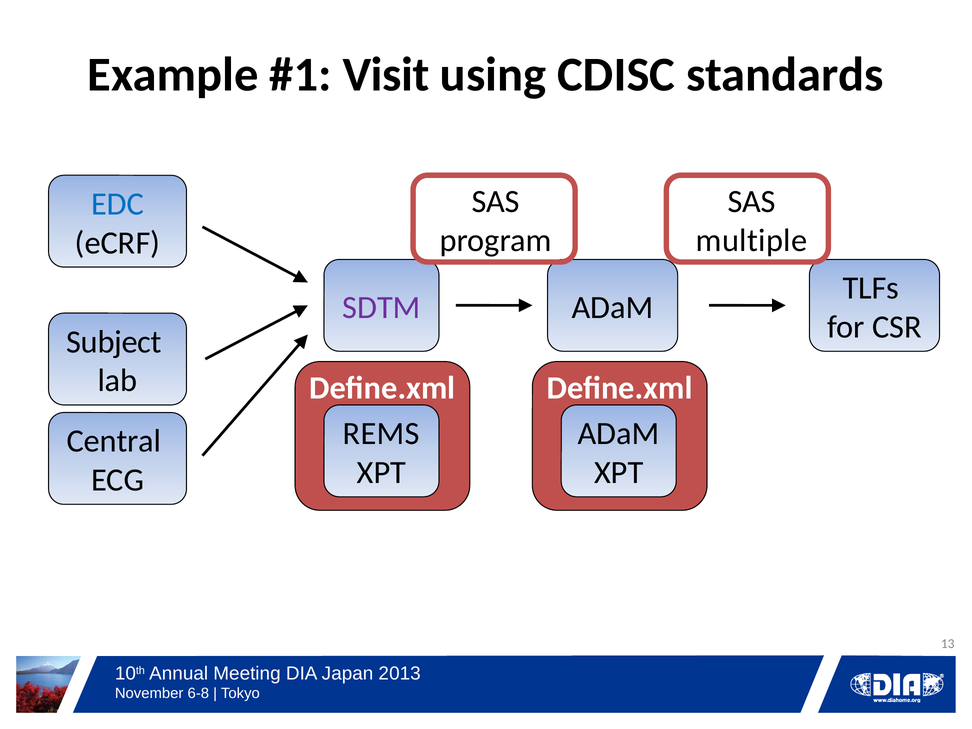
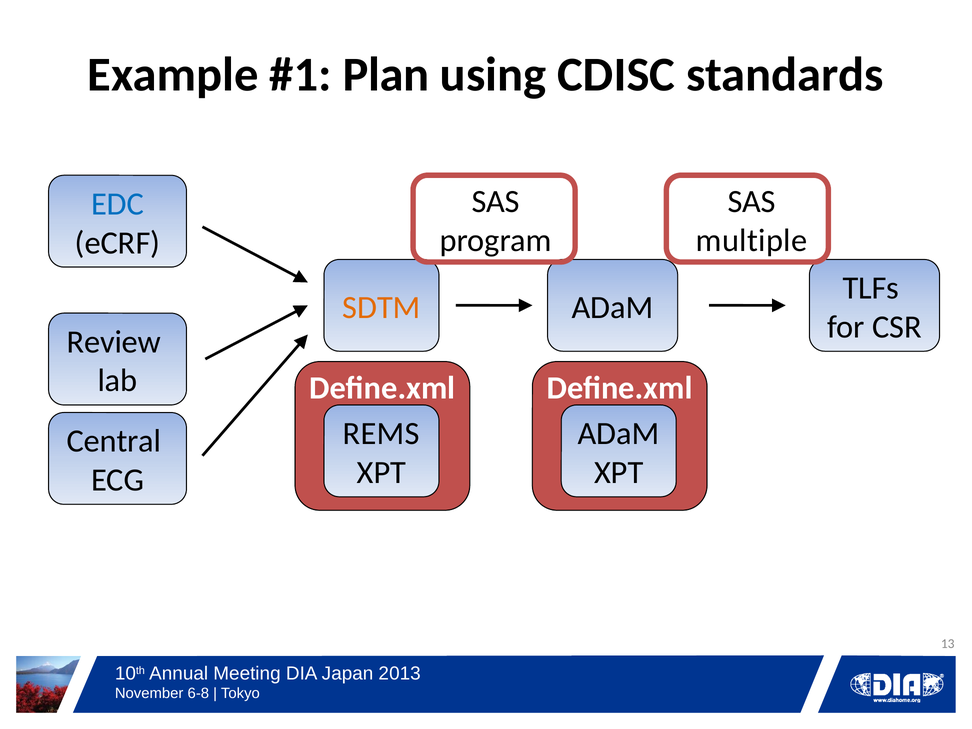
Visit: Visit -> Plan
SDTM colour: purple -> orange
Subject: Subject -> Review
